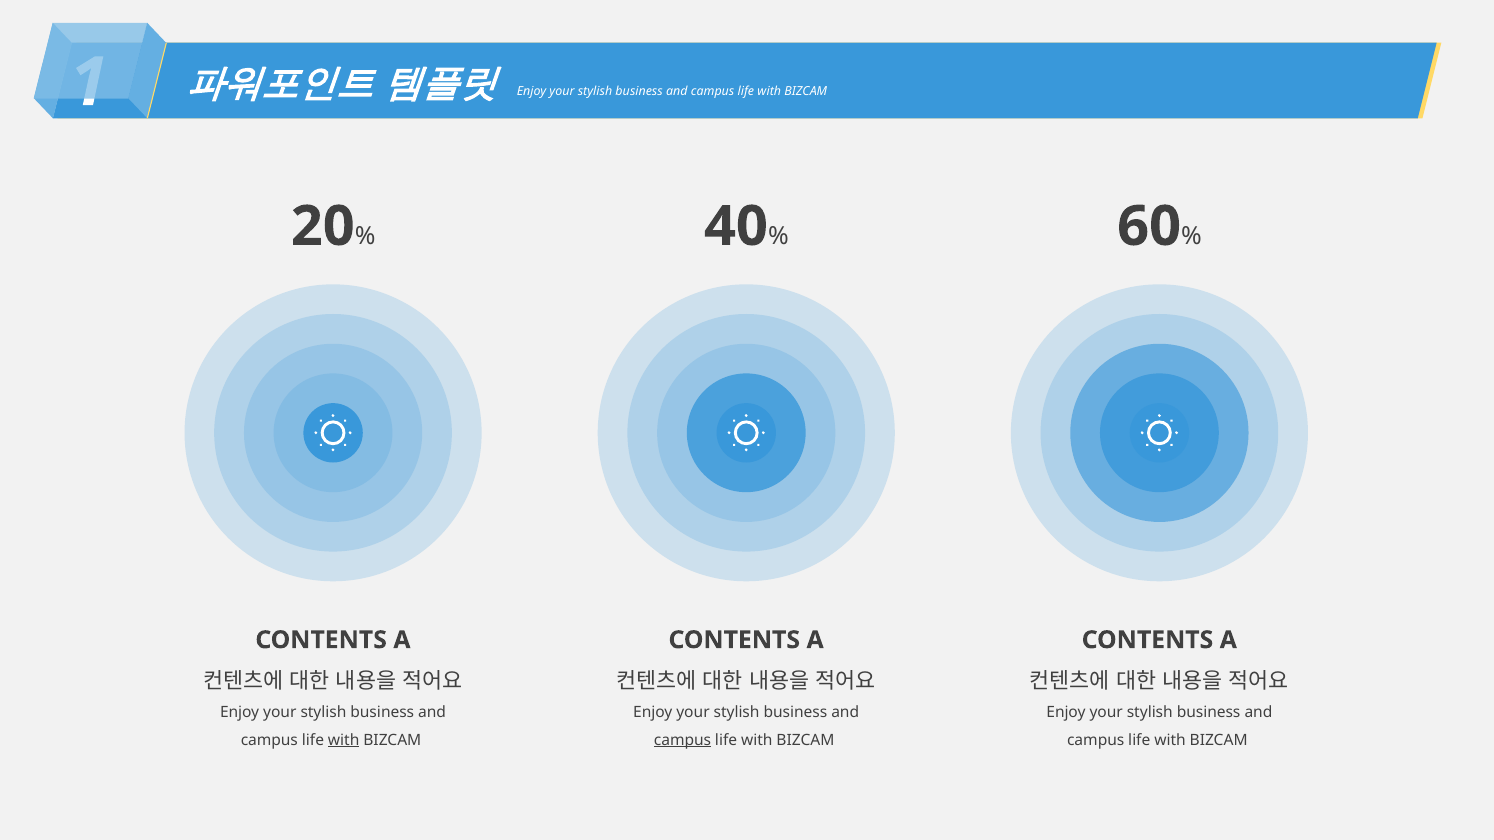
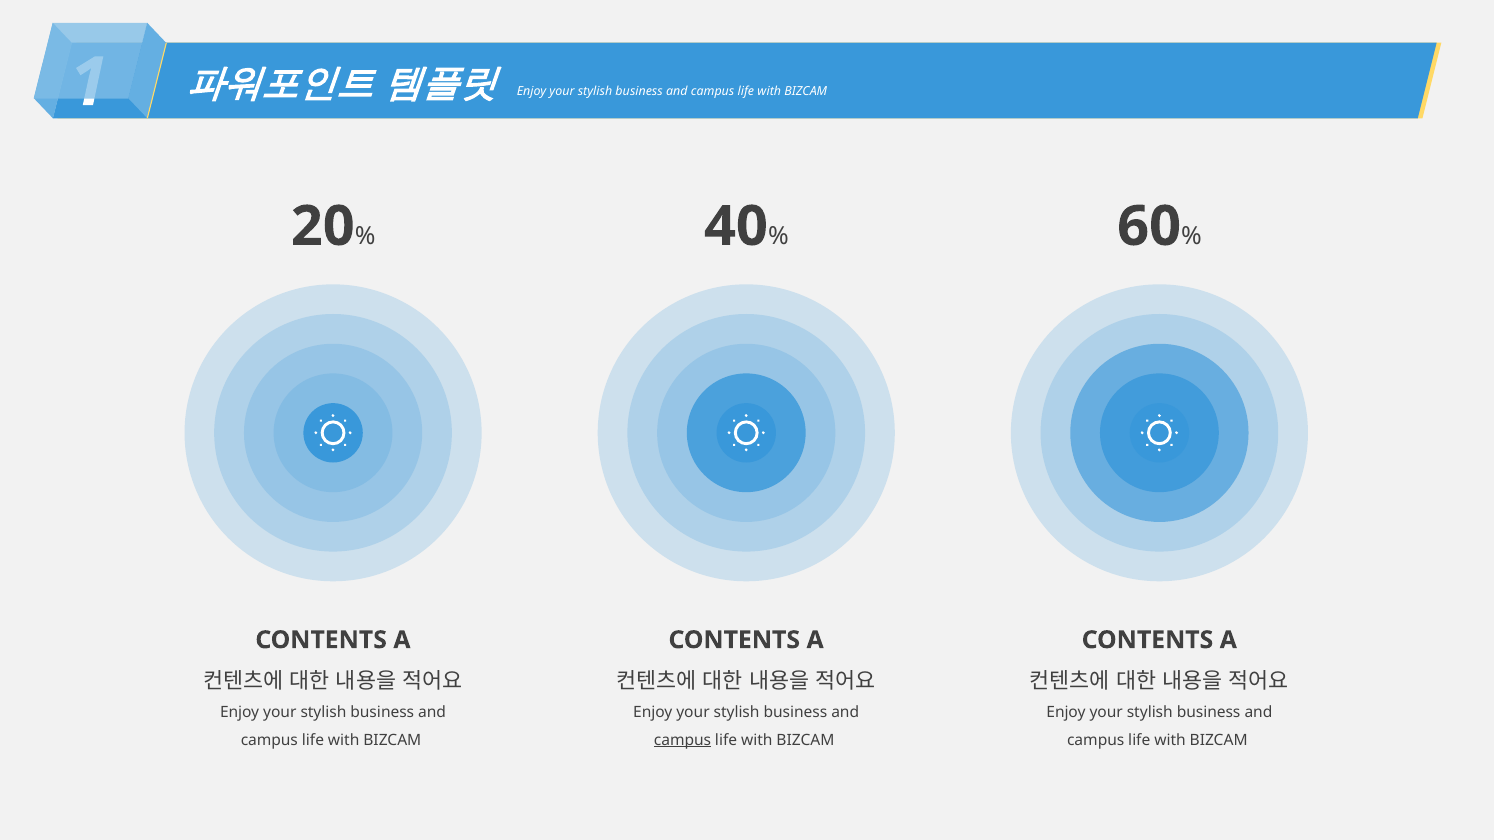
with at (344, 741) underline: present -> none
